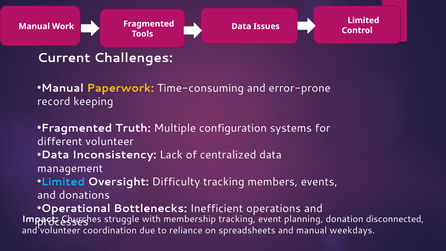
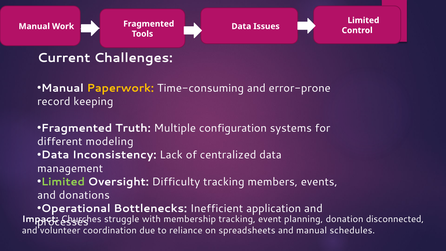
different volunteer: volunteer -> modeling
Limited at (63, 182) colour: light blue -> light green
operations: operations -> application
weekdays: weekdays -> schedules
